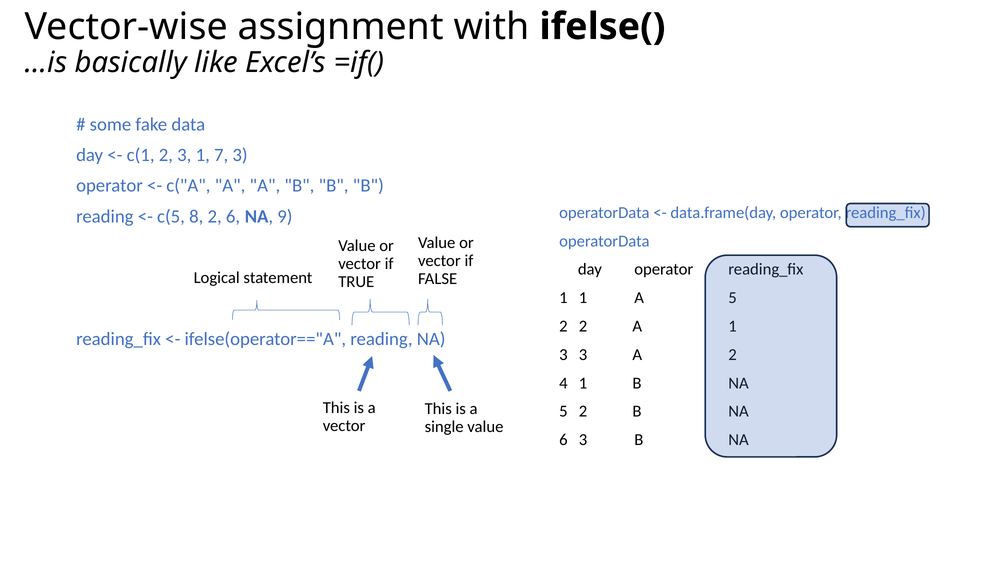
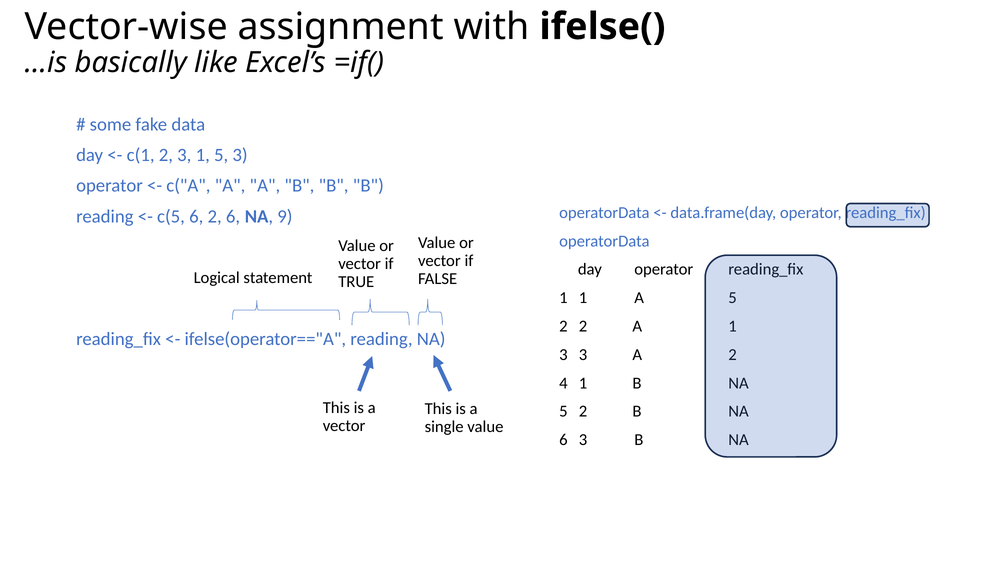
1 7: 7 -> 5
c(5 8: 8 -> 6
